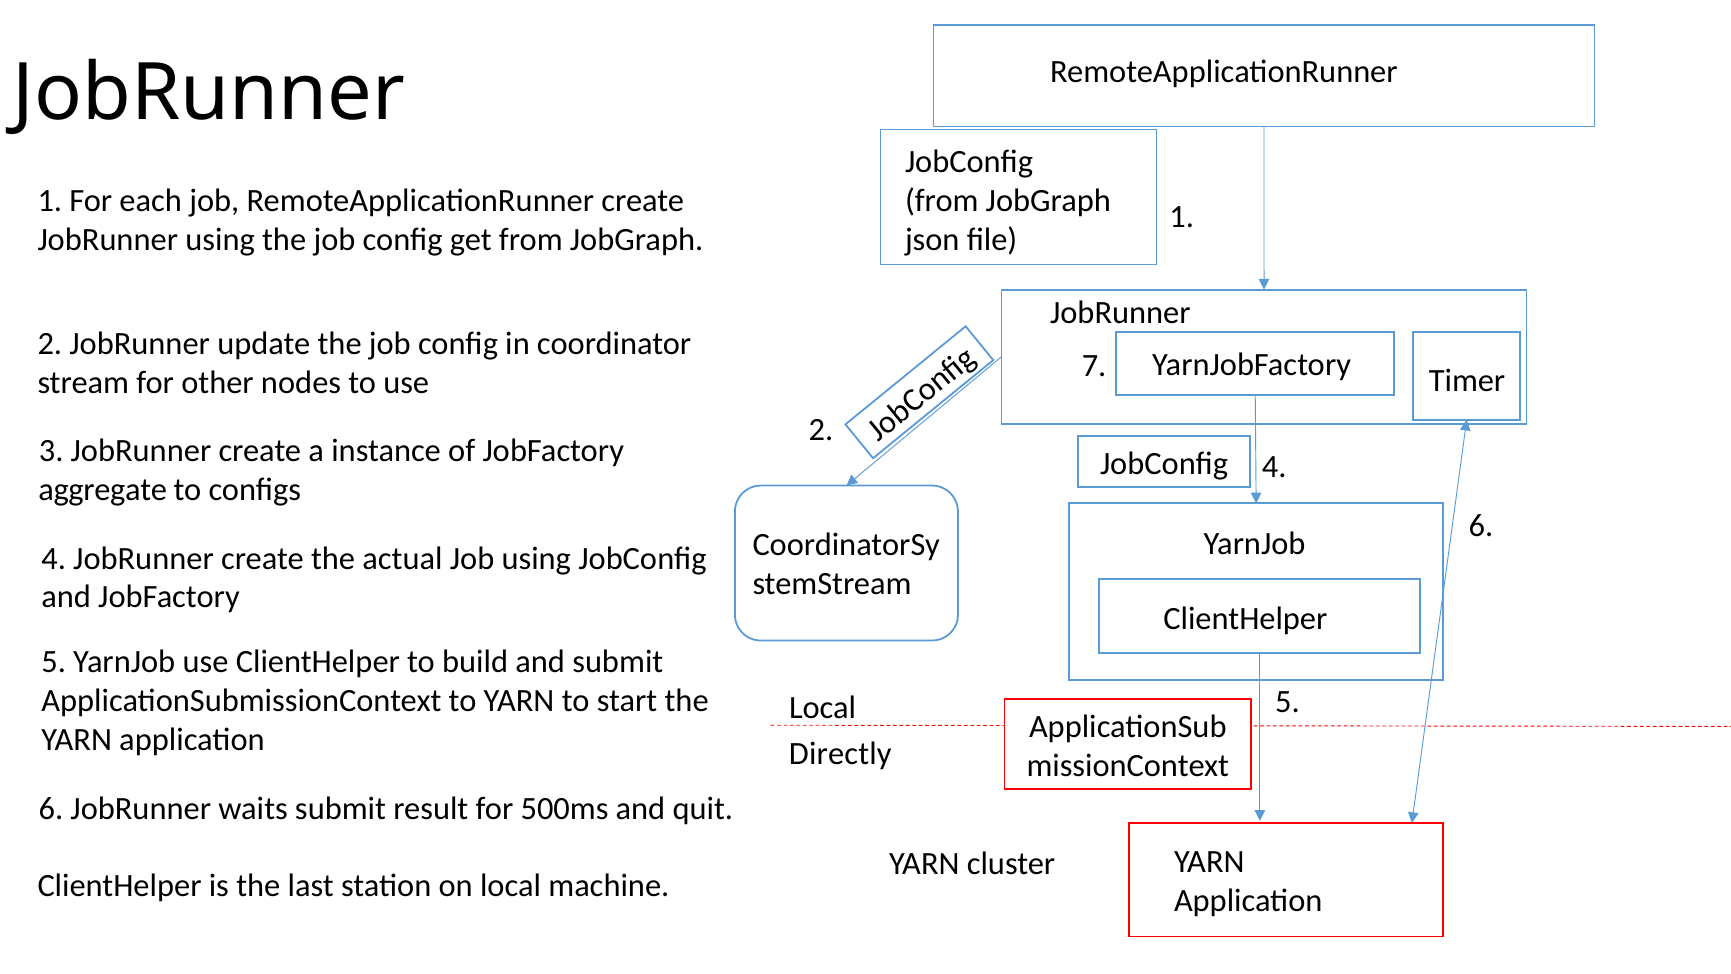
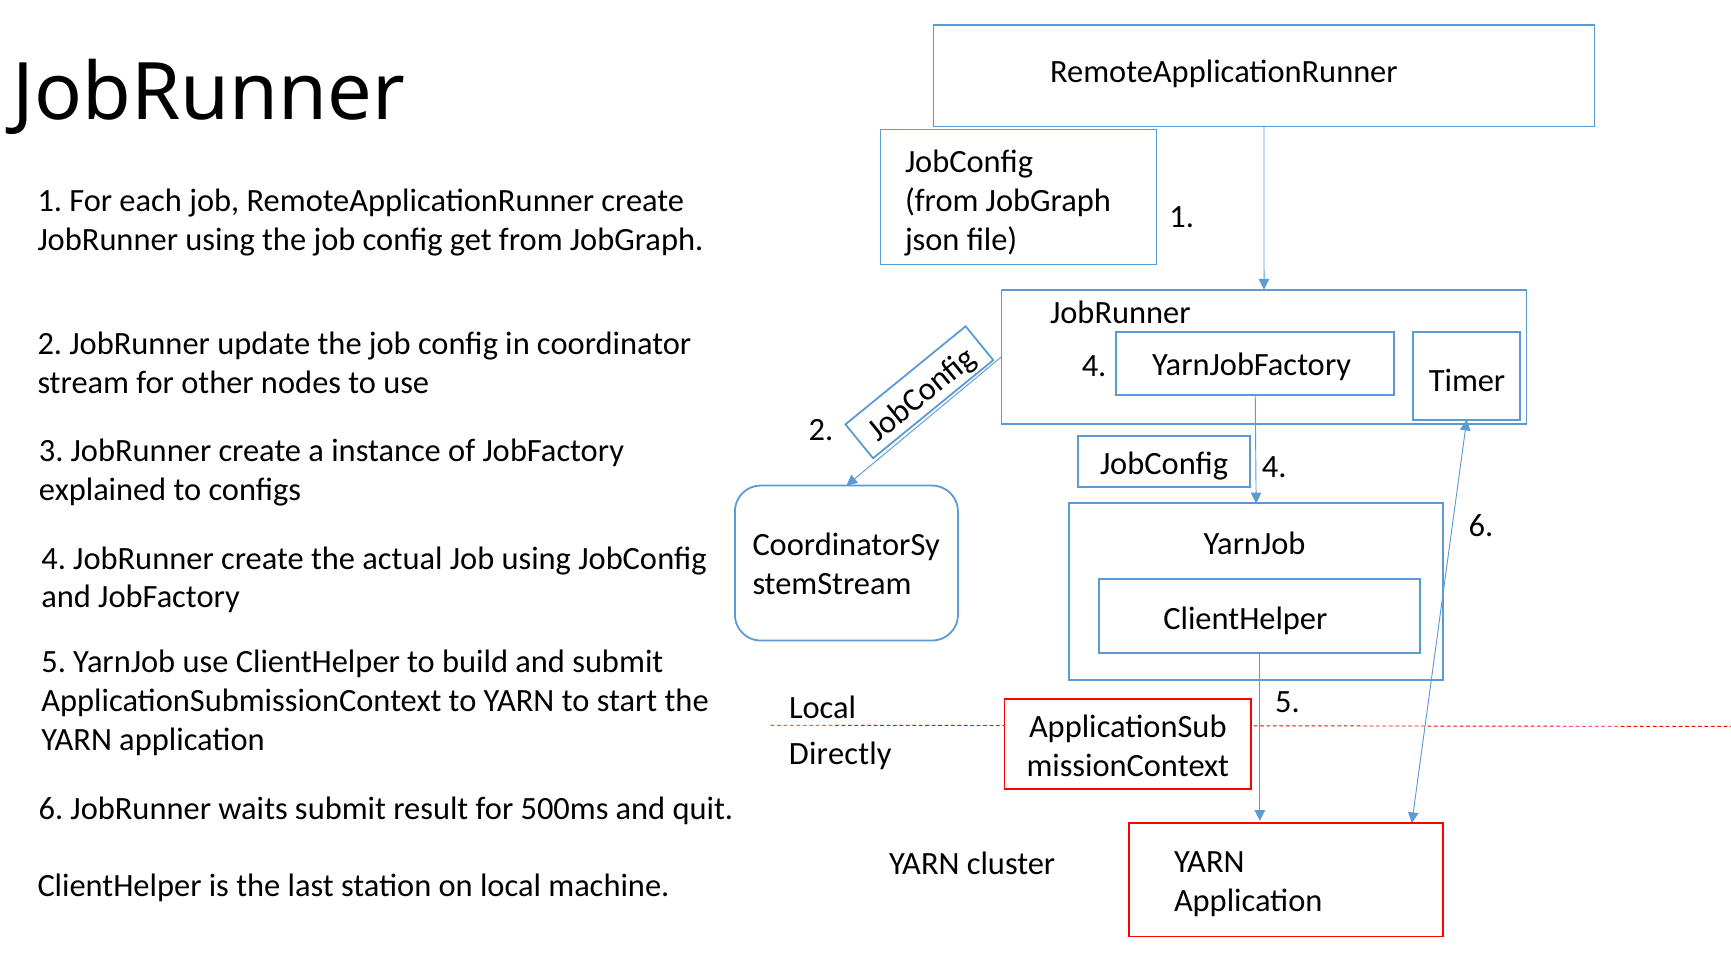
7 at (1094, 366): 7 -> 4
aggregate: aggregate -> explained
